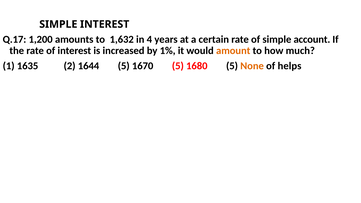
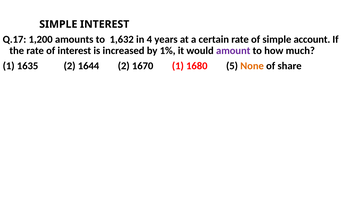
amount colour: orange -> purple
1644 5: 5 -> 2
1670 5: 5 -> 1
helps: helps -> share
